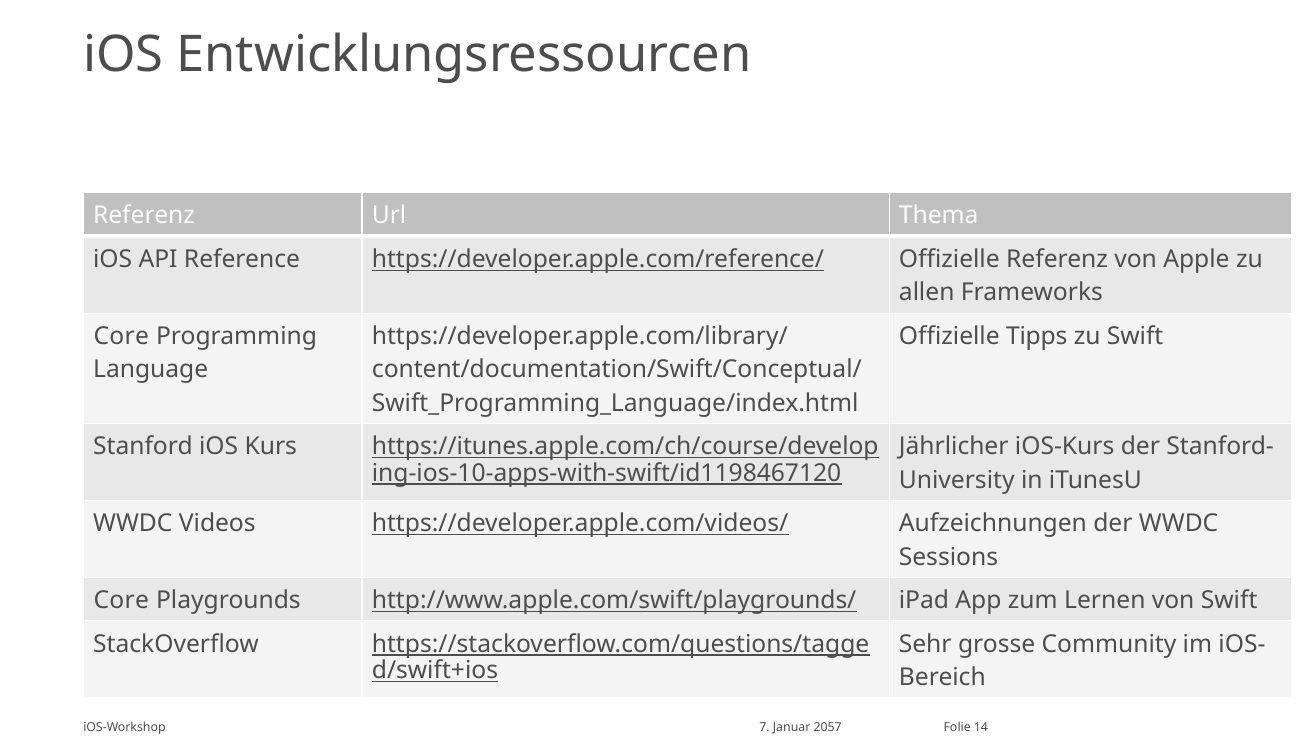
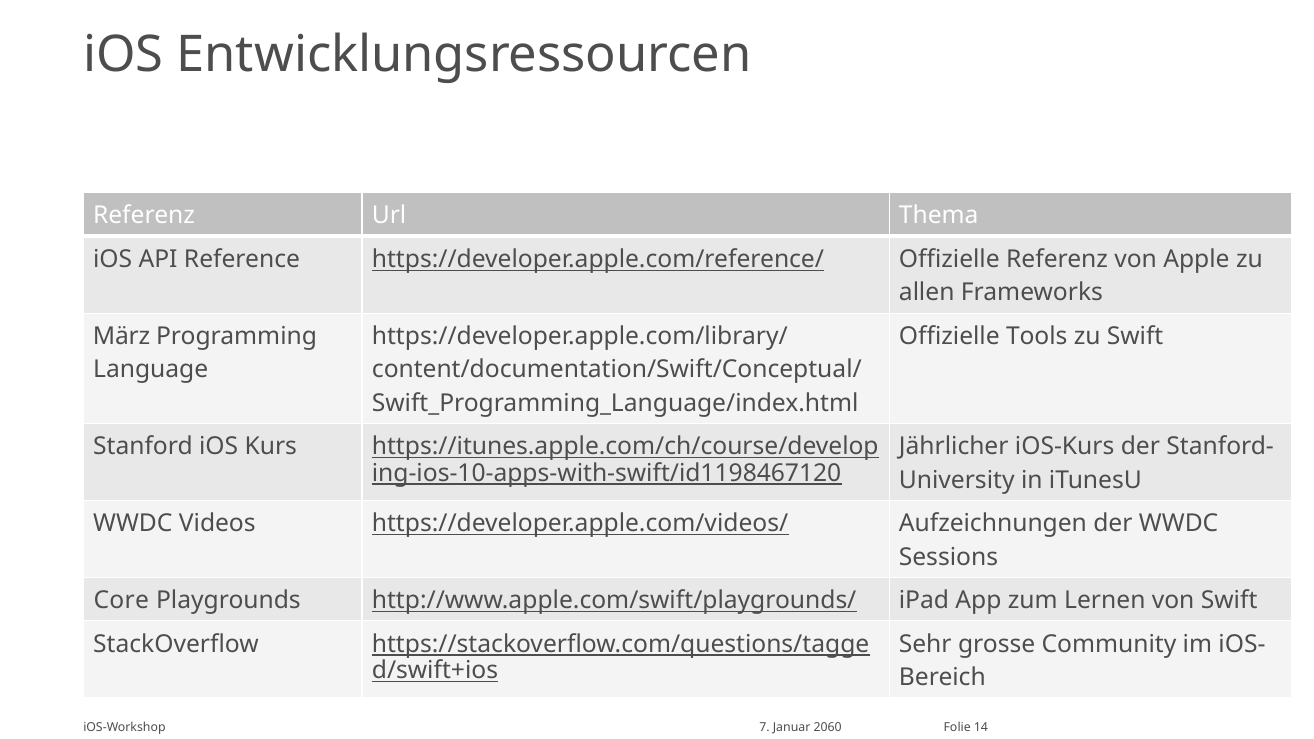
Core at (121, 336): Core -> März
Tipps: Tipps -> Tools
2057: 2057 -> 2060
